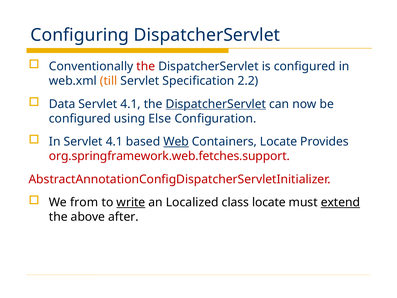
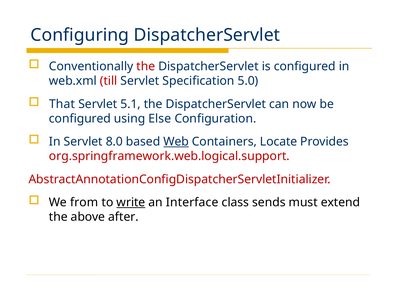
till colour: orange -> red
2.2: 2.2 -> 5.0
Data: Data -> That
4.1 at (131, 104): 4.1 -> 5.1
DispatcherServlet at (216, 104) underline: present -> none
In Servlet 4.1: 4.1 -> 8.0
org.springframework.web.fetches.support: org.springframework.web.fetches.support -> org.springframework.web.logical.support
Localized: Localized -> Interface
class locate: locate -> sends
extend underline: present -> none
